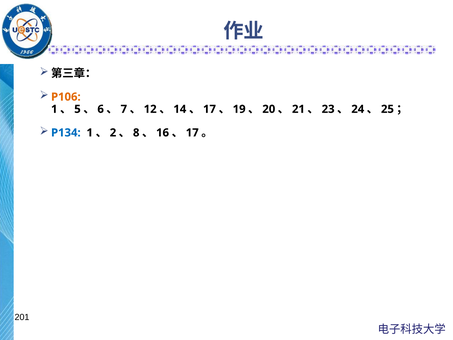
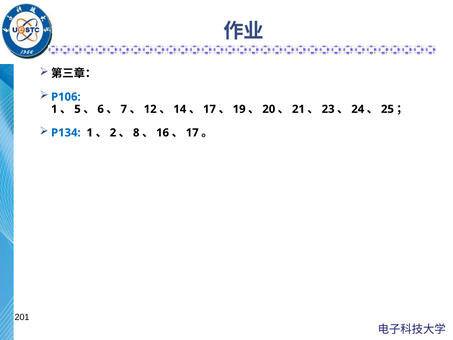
P106 colour: orange -> blue
